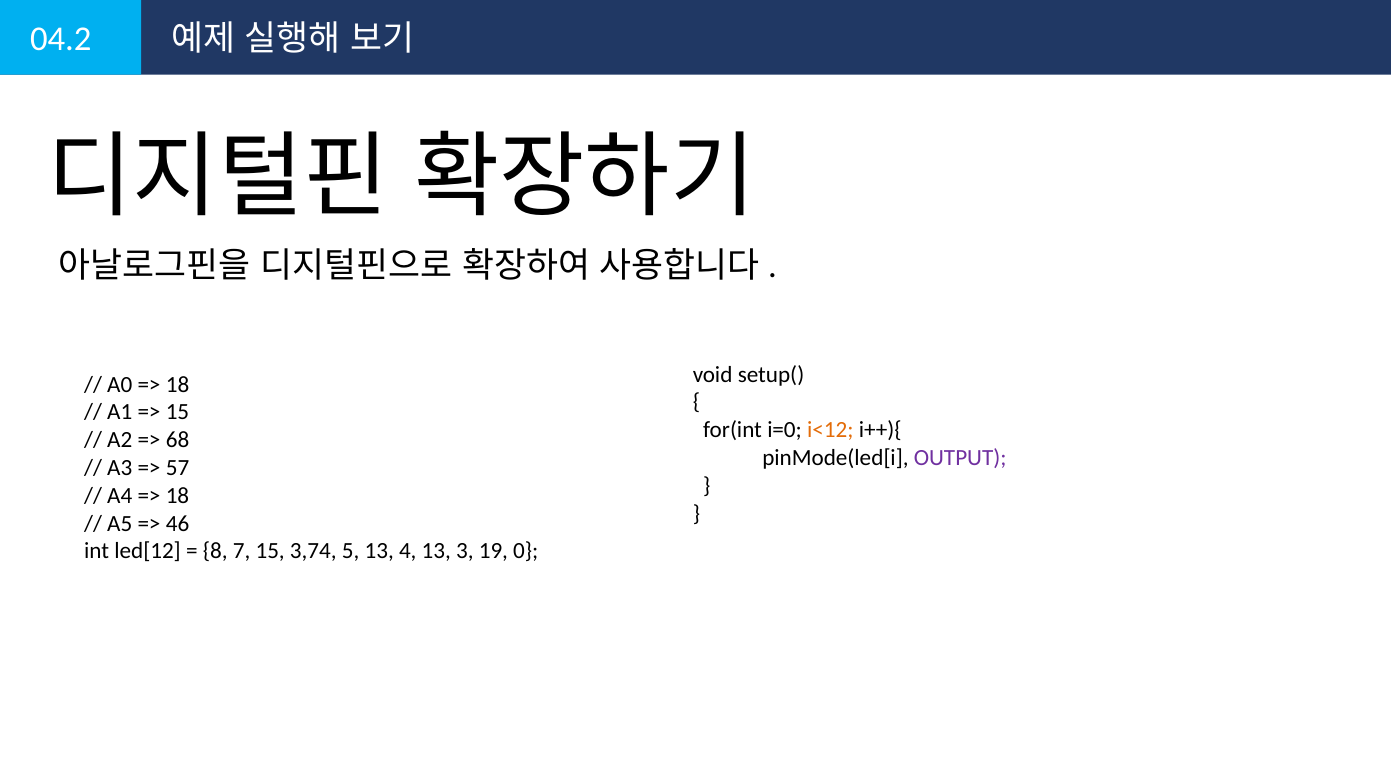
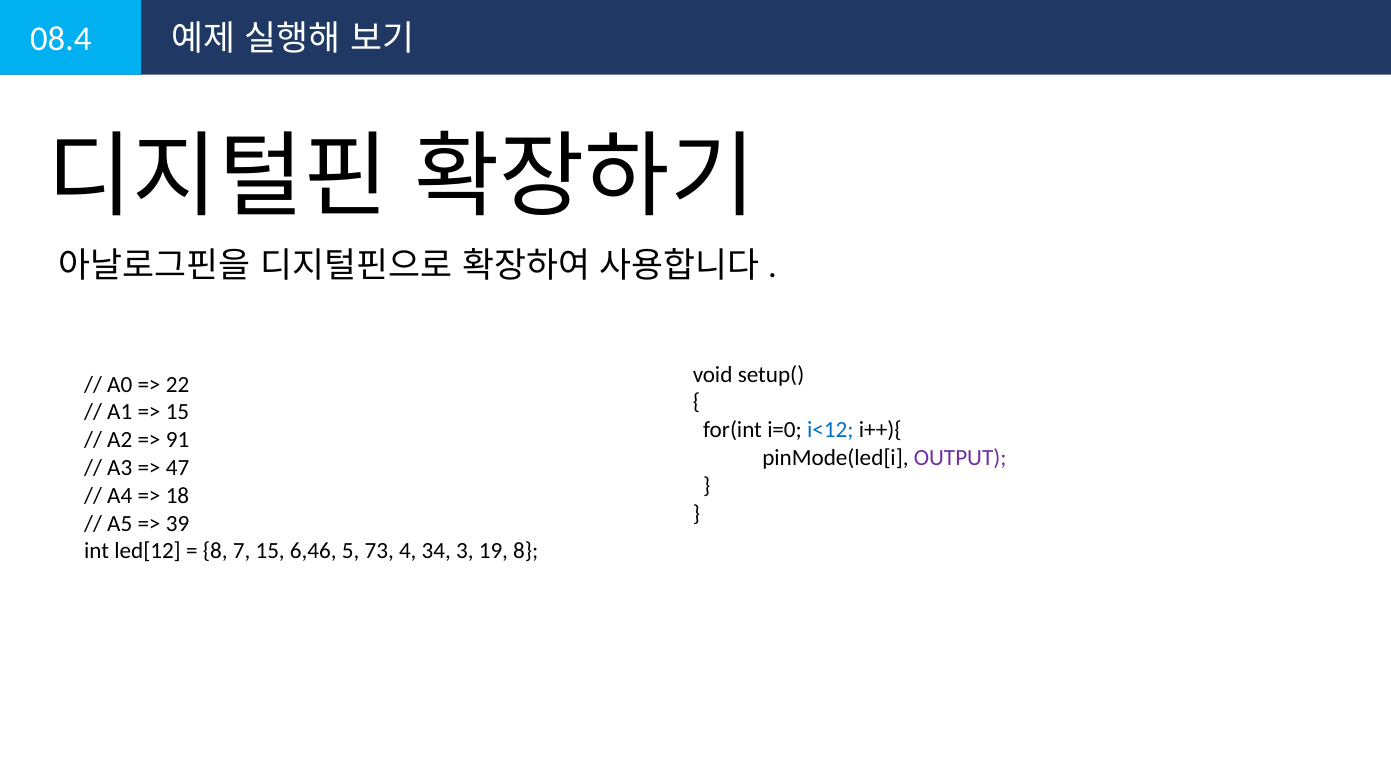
04.2: 04.2 -> 08.4
18 at (178, 385): 18 -> 22
i<12 colour: orange -> blue
68: 68 -> 91
57: 57 -> 47
46: 46 -> 39
3,74: 3,74 -> 6,46
5 13: 13 -> 73
4 13: 13 -> 34
19 0: 0 -> 8
